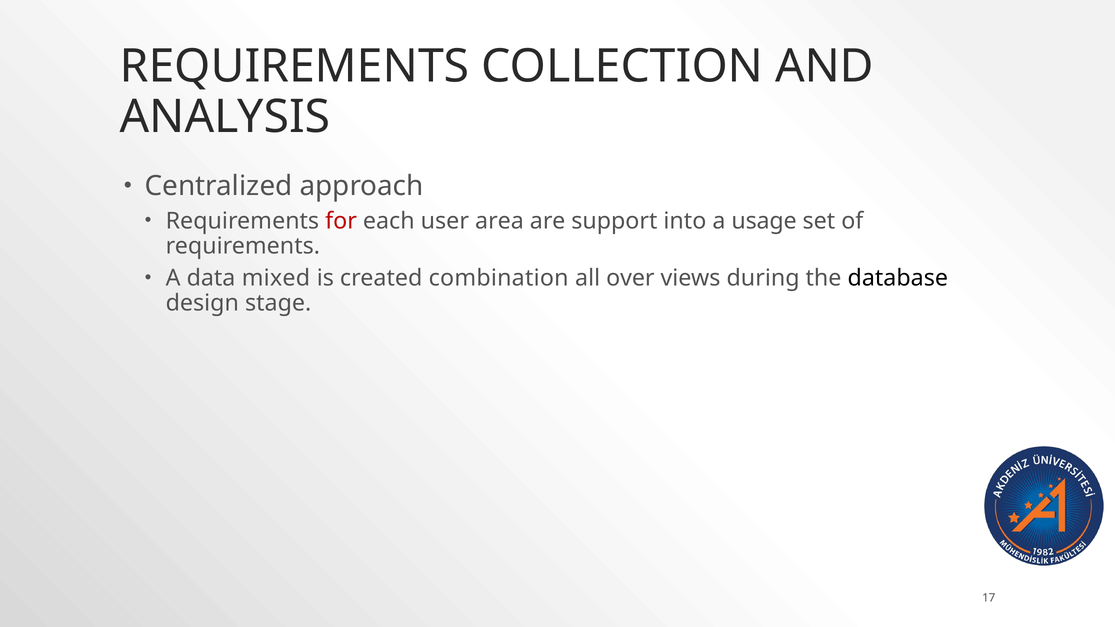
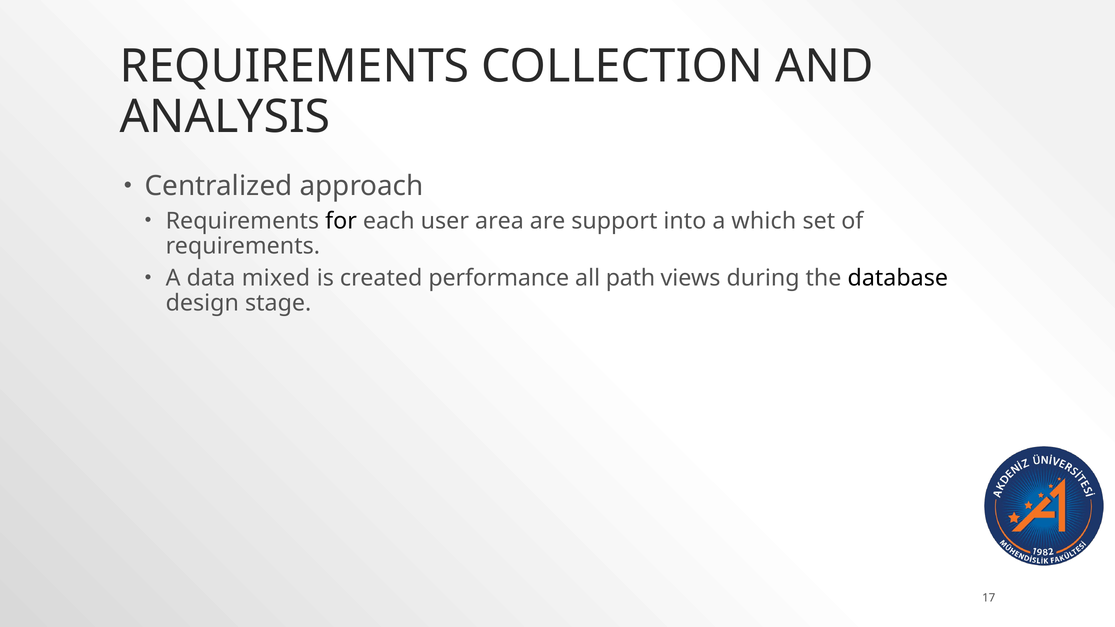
for colour: red -> black
usage: usage -> which
combination: combination -> performance
over: over -> path
